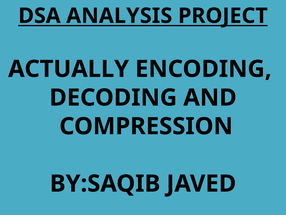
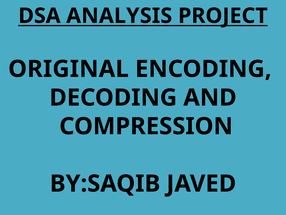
ACTUALLY: ACTUALLY -> ORIGINAL
